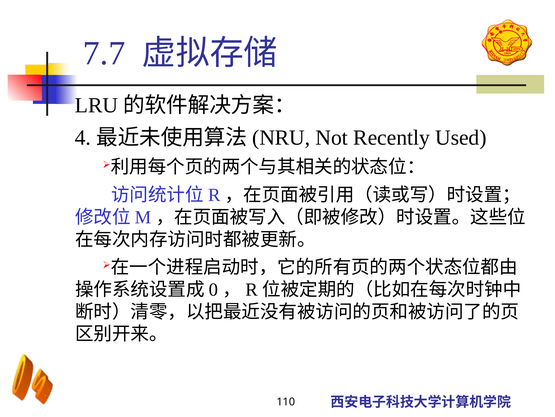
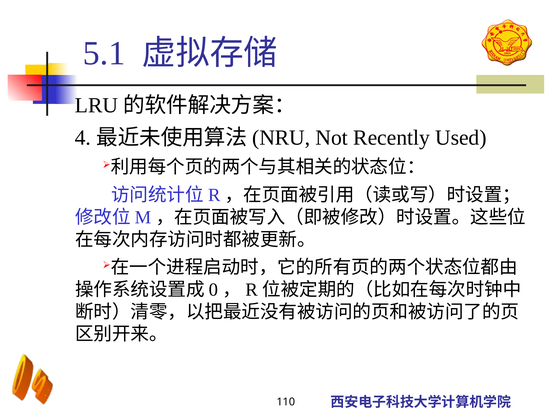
7.7: 7.7 -> 5.1
